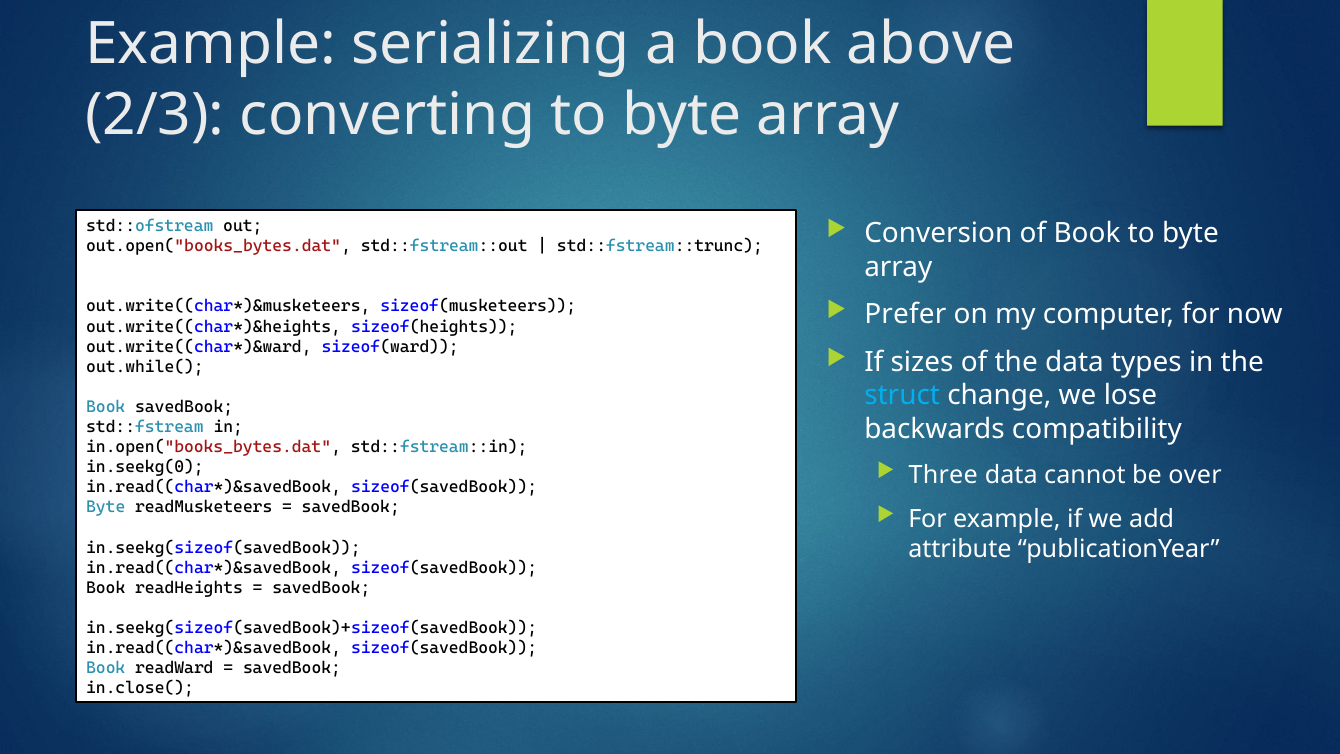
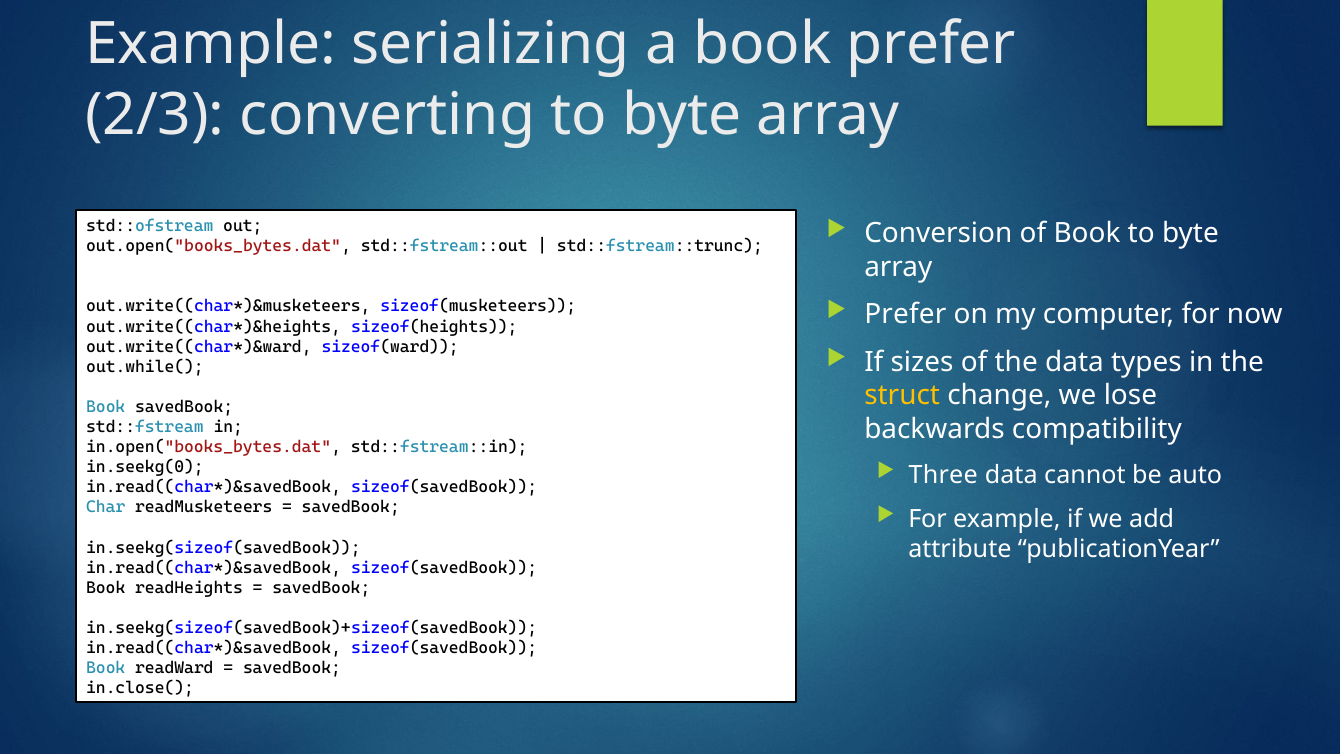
book above: above -> prefer
struct colour: light blue -> yellow
over: over -> auto
Byte at (106, 507): Byte -> Char
